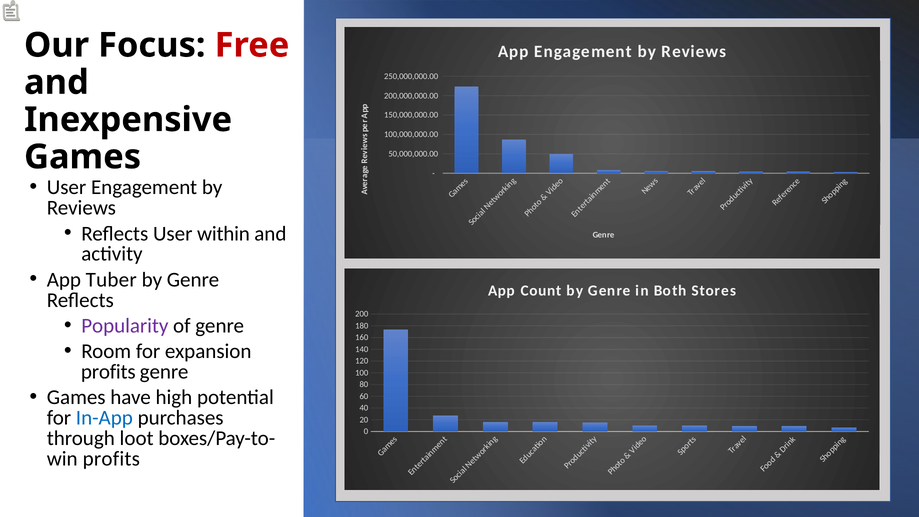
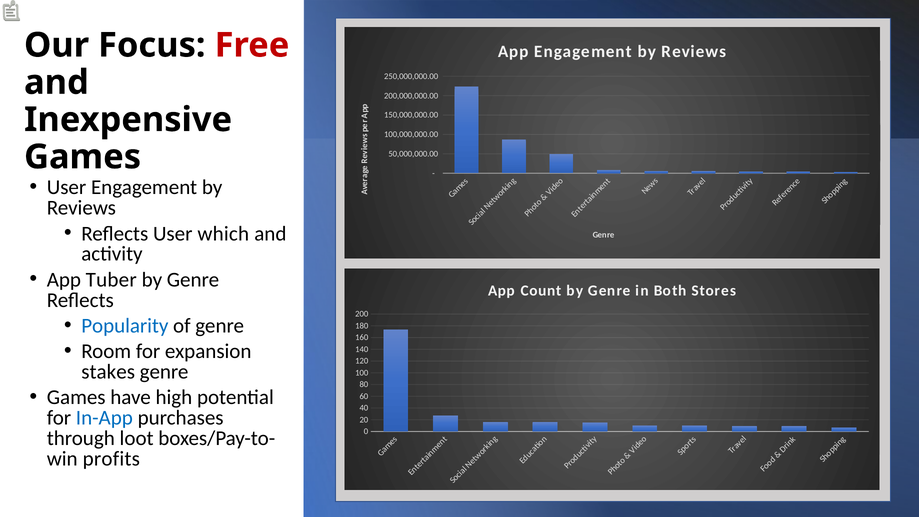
within: within -> which
Popularity colour: purple -> blue
profits at (108, 372): profits -> stakes
